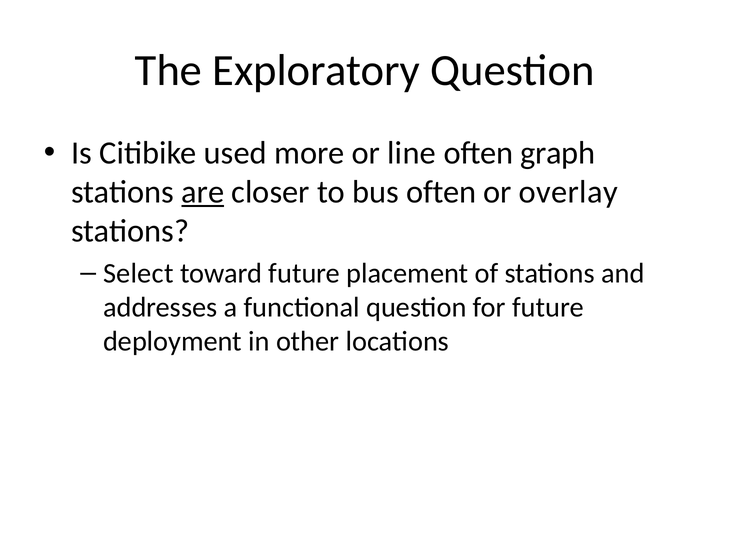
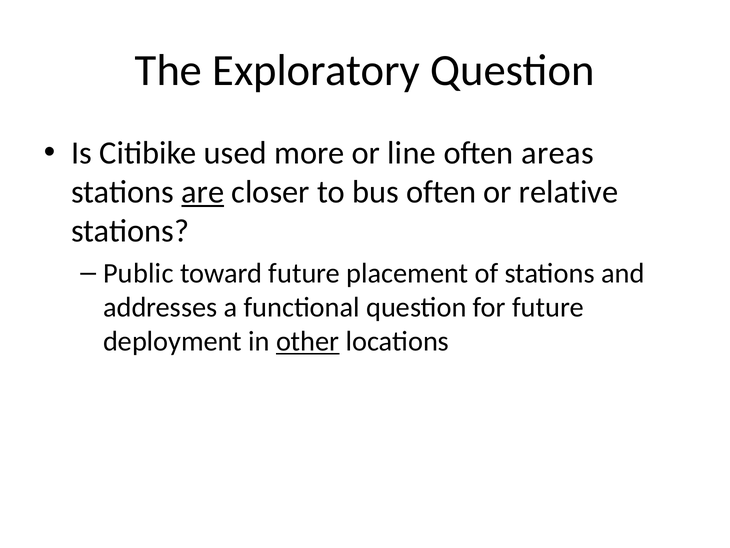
graph: graph -> areas
overlay: overlay -> relative
Select: Select -> Public
other underline: none -> present
